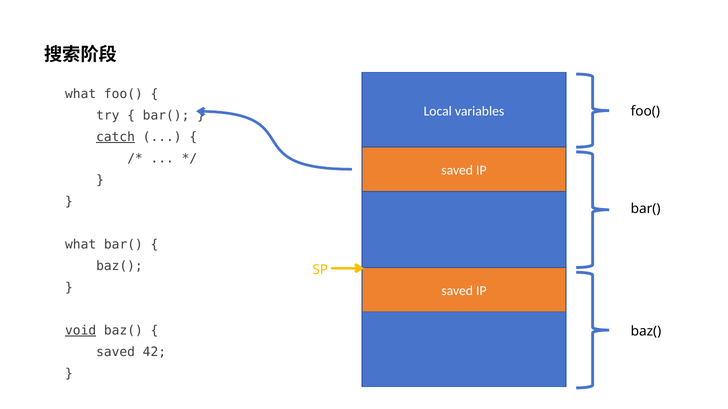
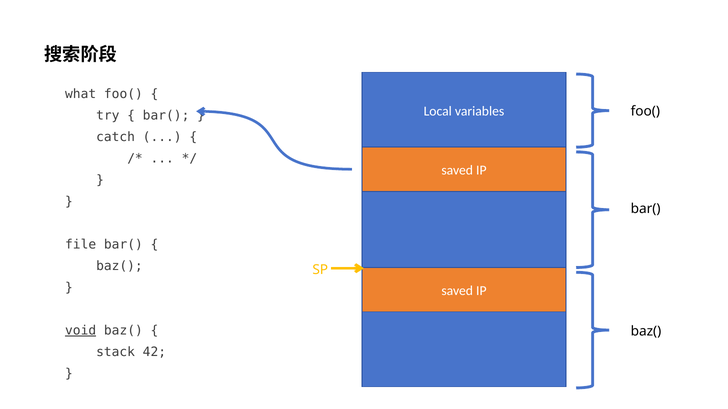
catch underline: present -> none
what at (81, 245): what -> file
saved at (116, 352): saved -> stack
